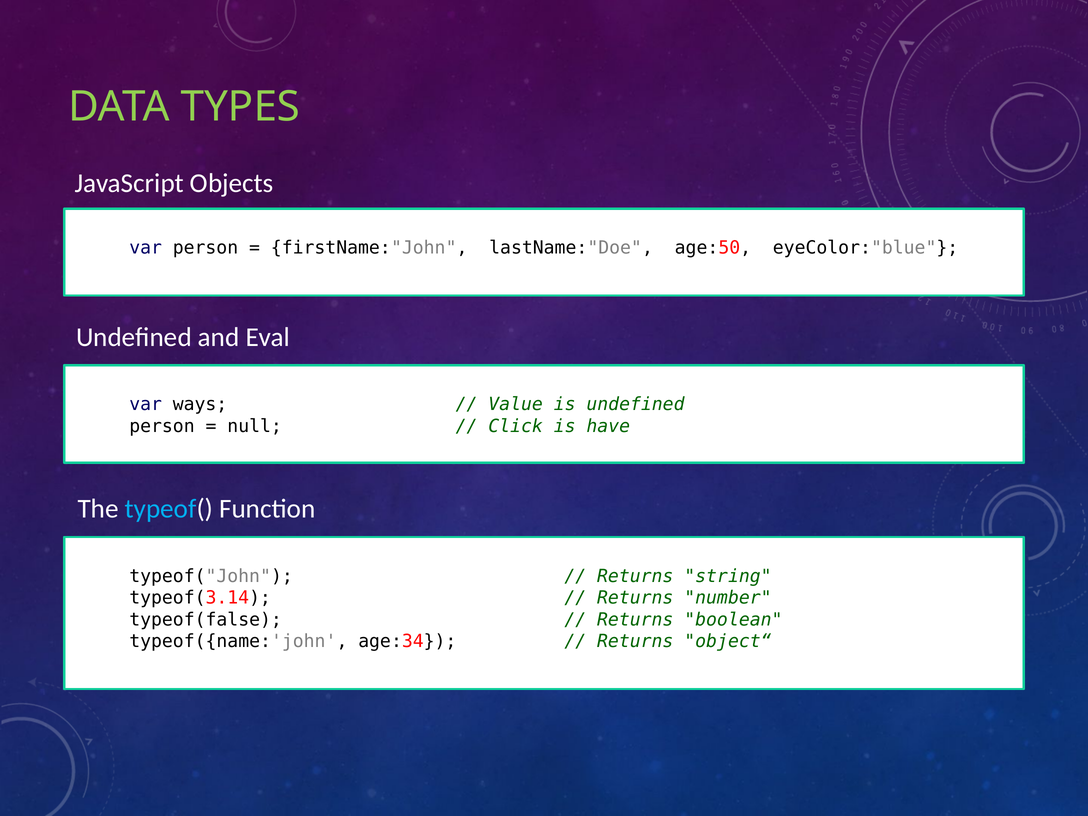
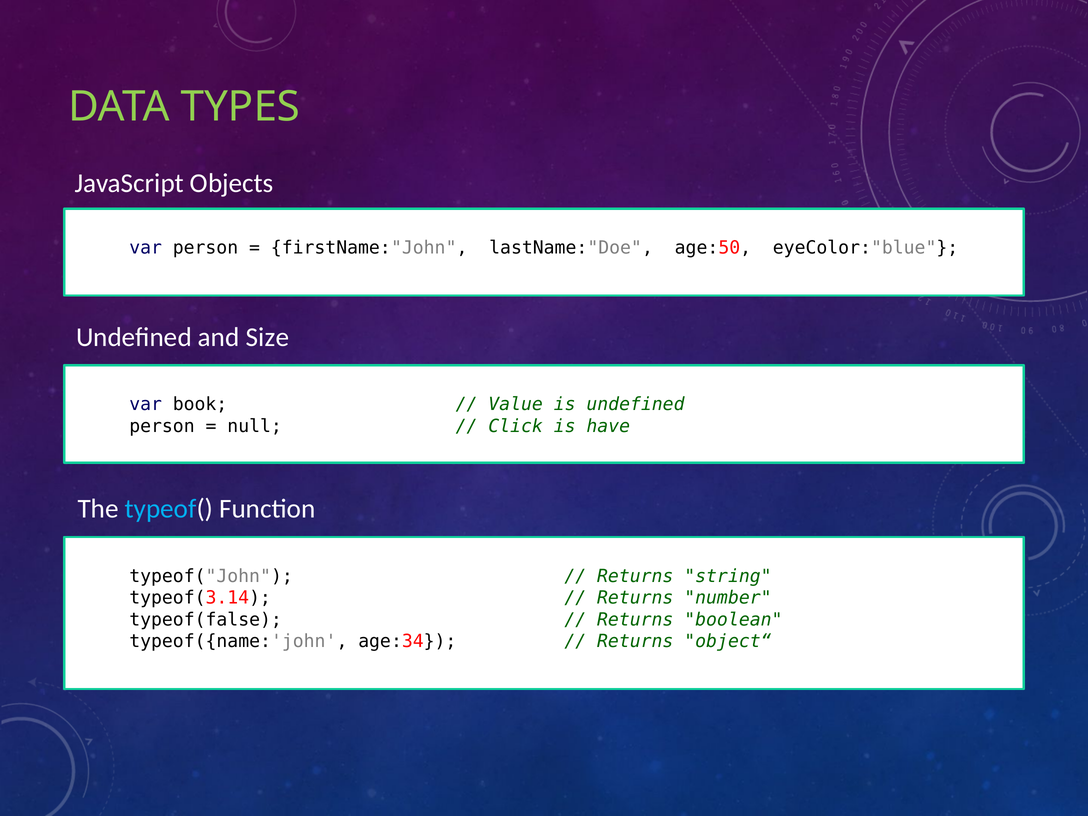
Eval: Eval -> Size
ways: ways -> book
